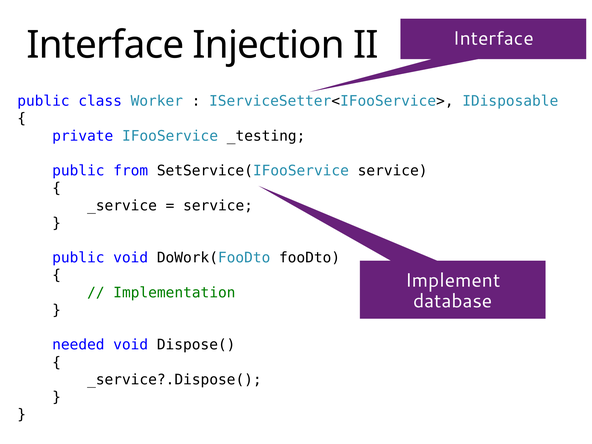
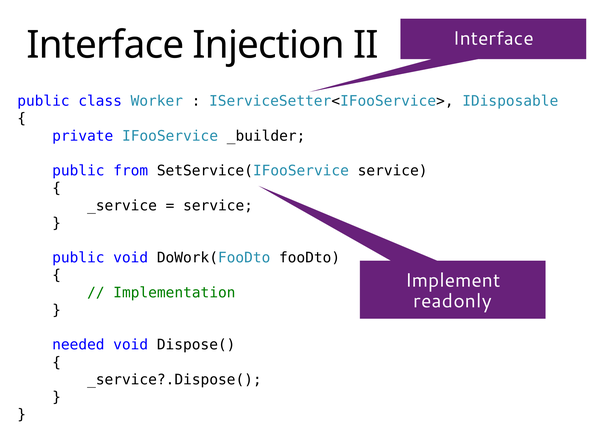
_testing: _testing -> _builder
database: database -> readonly
